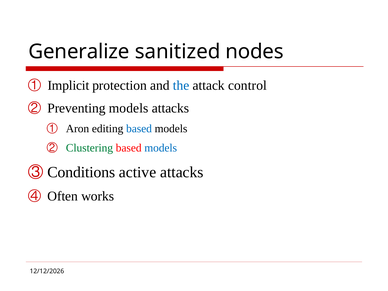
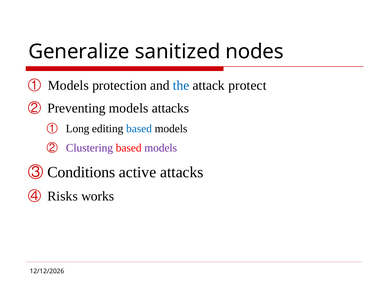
Implicit at (68, 85): Implicit -> Models
control: control -> protect
Aron: Aron -> Long
Clustering colour: green -> purple
models at (161, 148) colour: blue -> purple
Often: Often -> Risks
